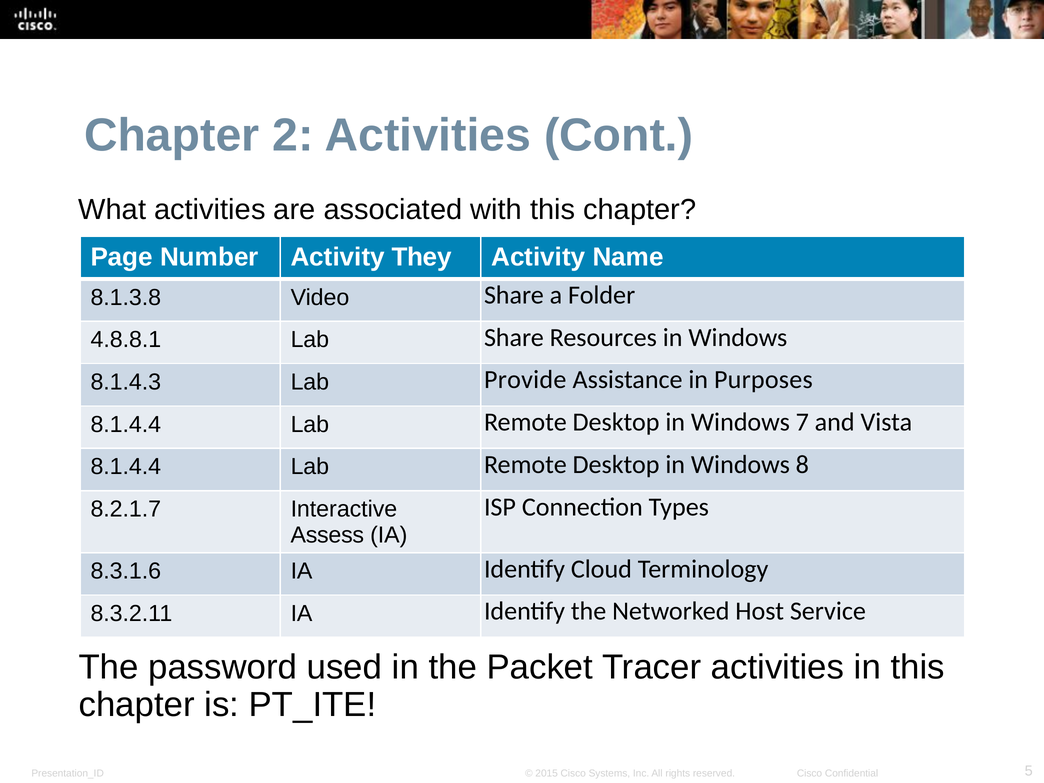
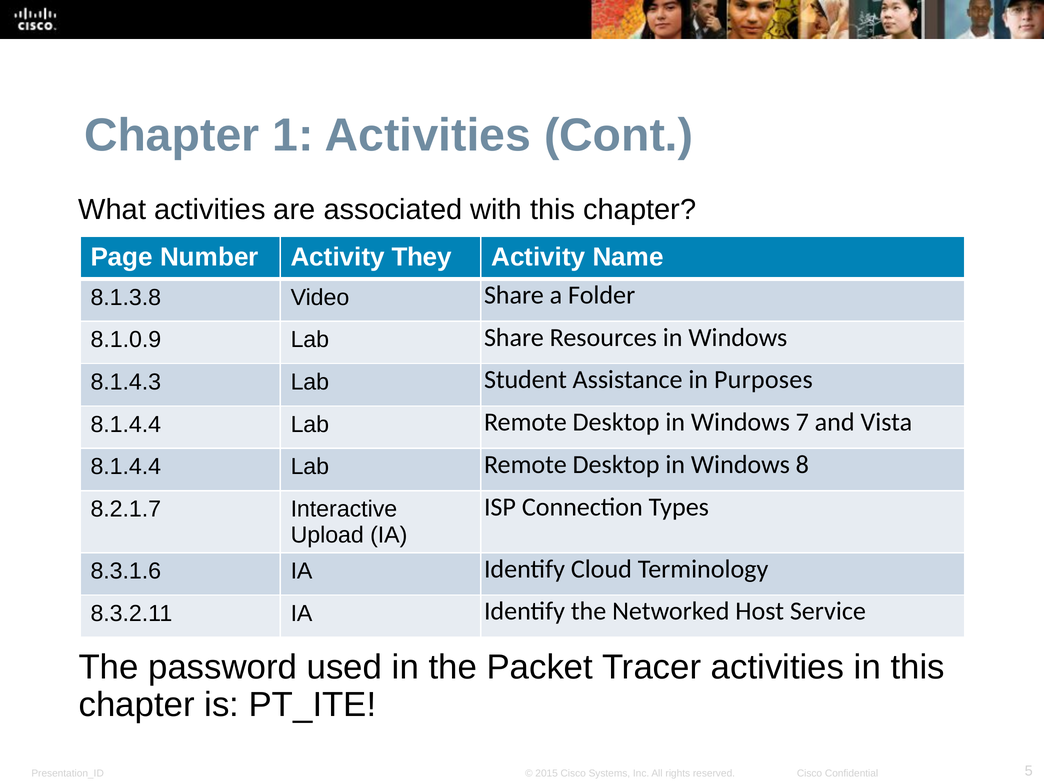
2: 2 -> 1
4.8.8.1: 4.8.8.1 -> 8.1.0.9
Provide: Provide -> Student
Assess: Assess -> Upload
